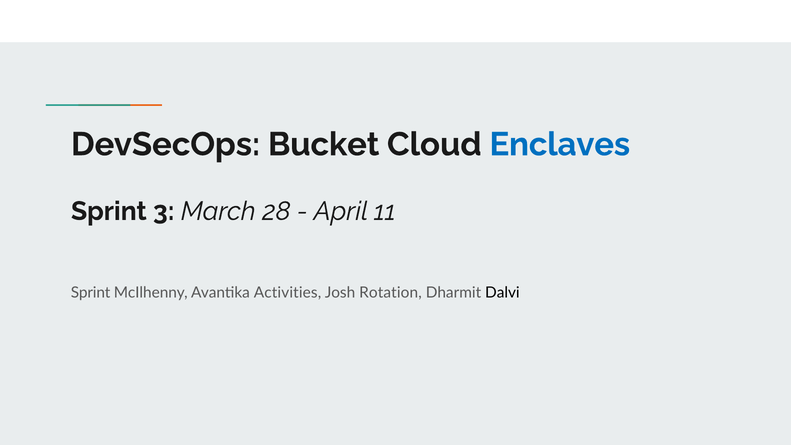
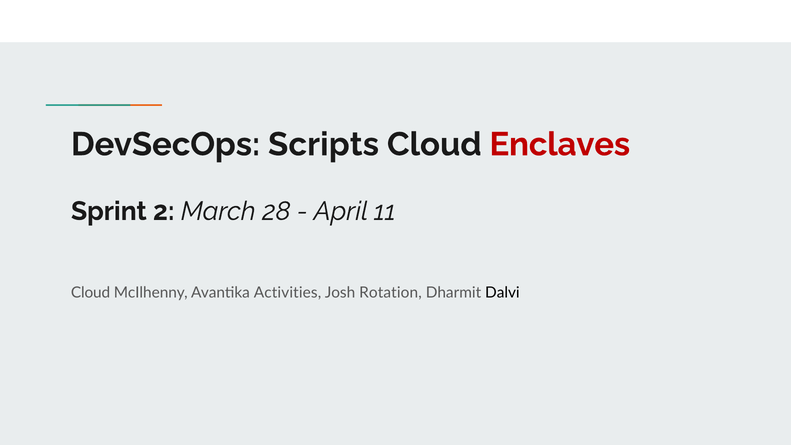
Bucket: Bucket -> Scripts
Enclaves colour: blue -> red
3: 3 -> 2
Sprint at (91, 293): Sprint -> Cloud
